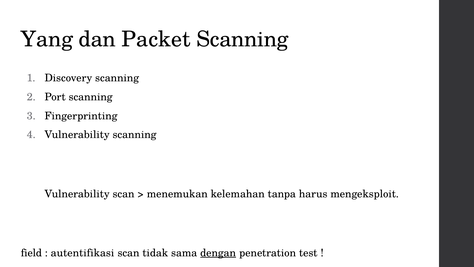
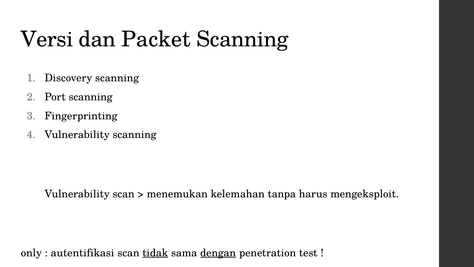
Yang: Yang -> Versi
field: field -> only
tidak underline: none -> present
